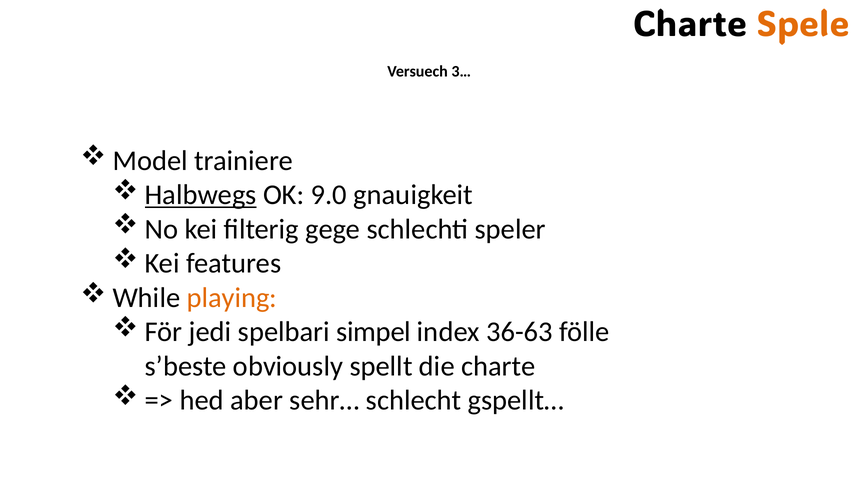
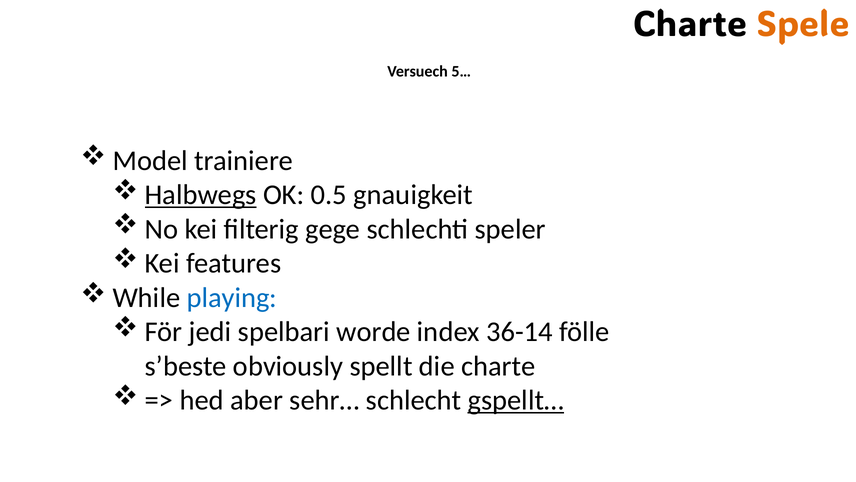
3…: 3… -> 5…
9.0: 9.0 -> 0.5
playing colour: orange -> blue
simpel: simpel -> worde
36-63: 36-63 -> 36-14
gspellt… underline: none -> present
